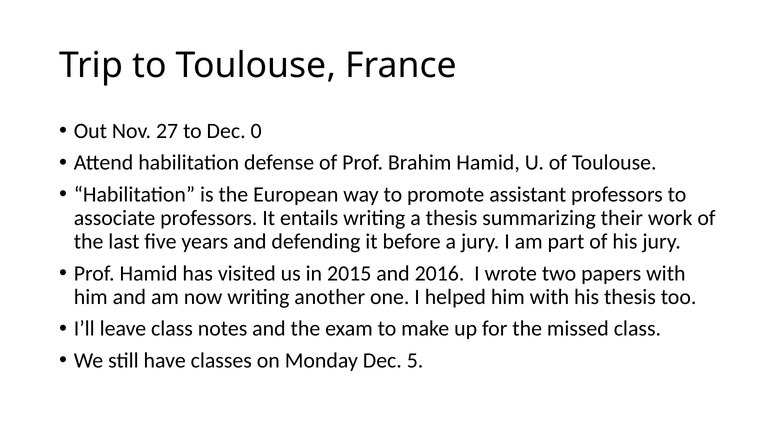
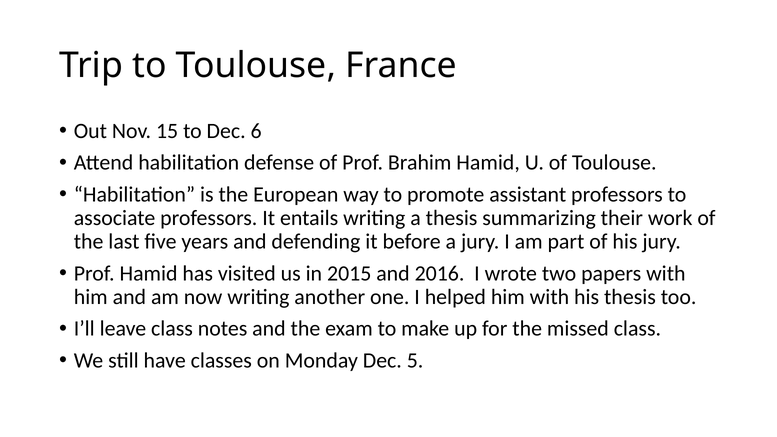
27: 27 -> 15
0: 0 -> 6
